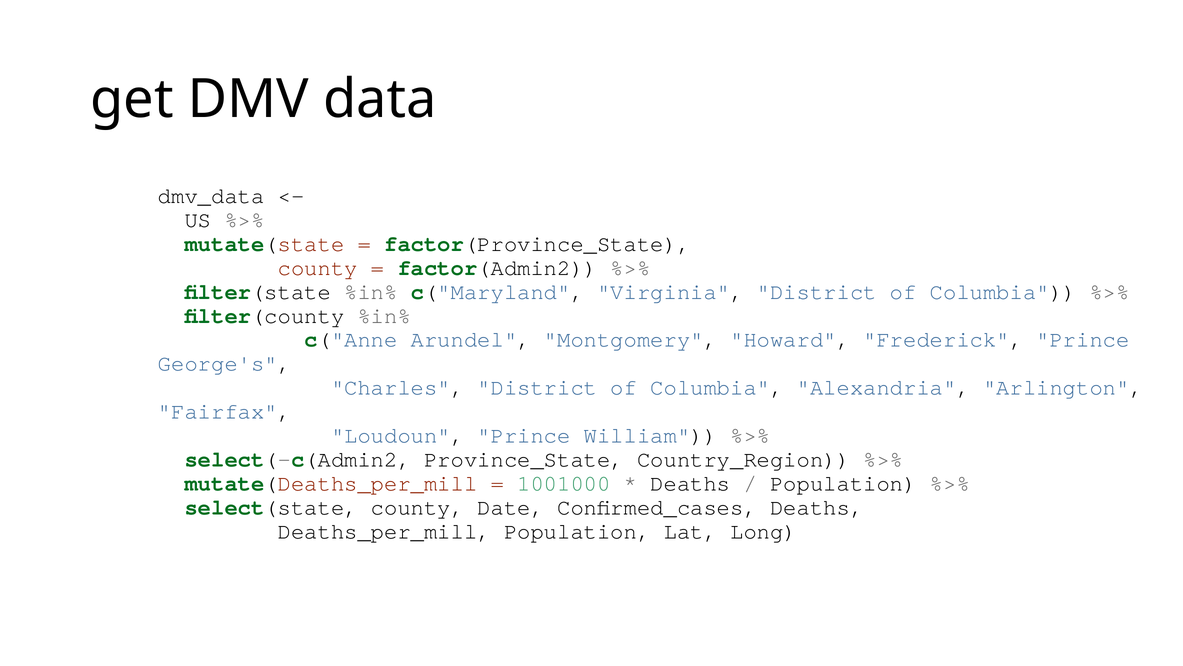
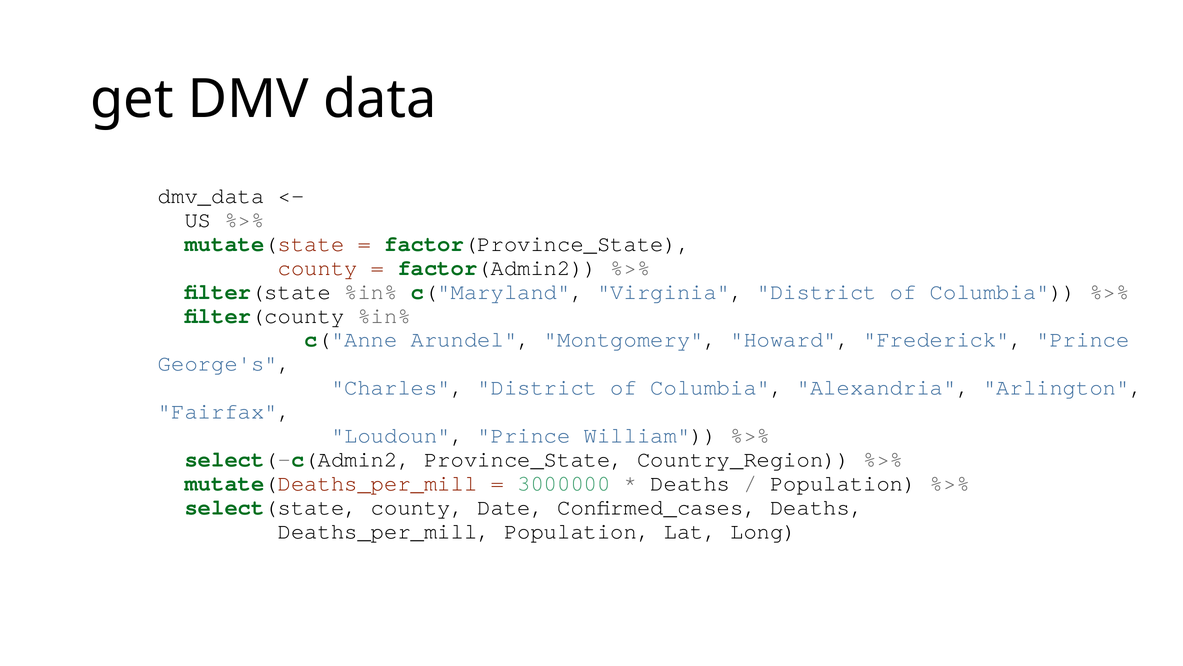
1001000: 1001000 -> 3000000
